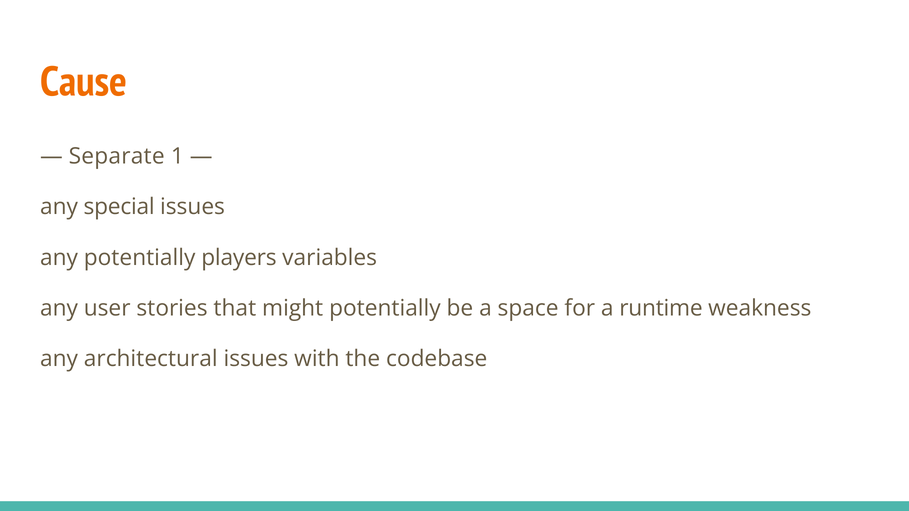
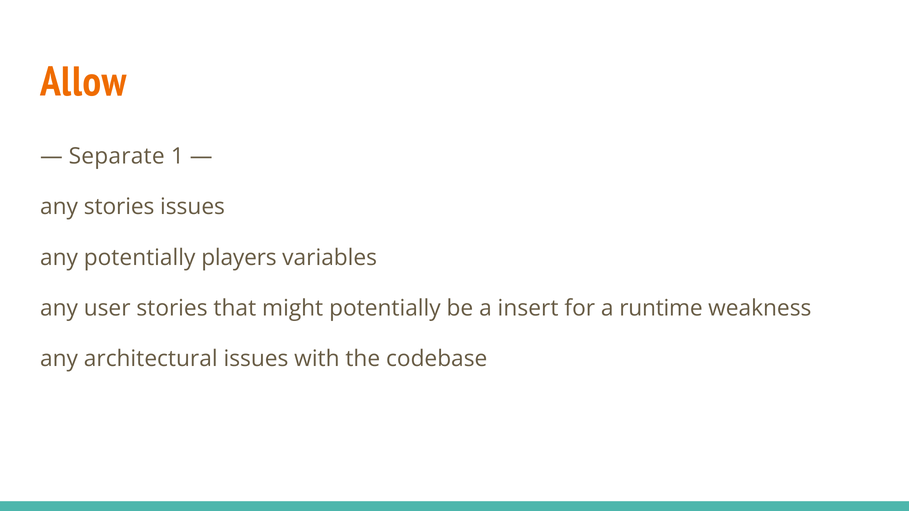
Cause: Cause -> Allow
any special: special -> stories
space: space -> insert
